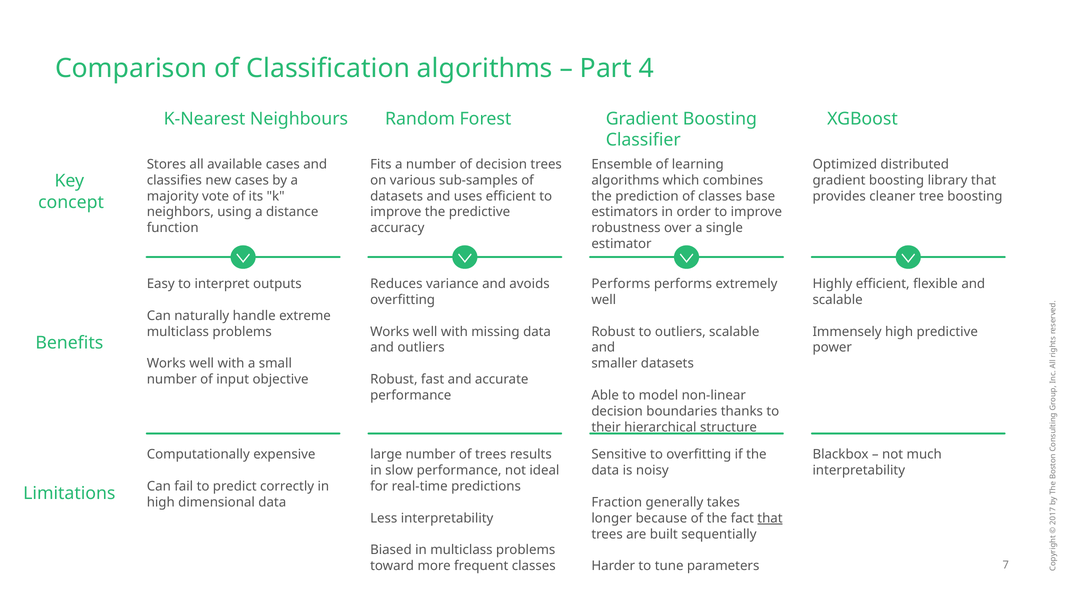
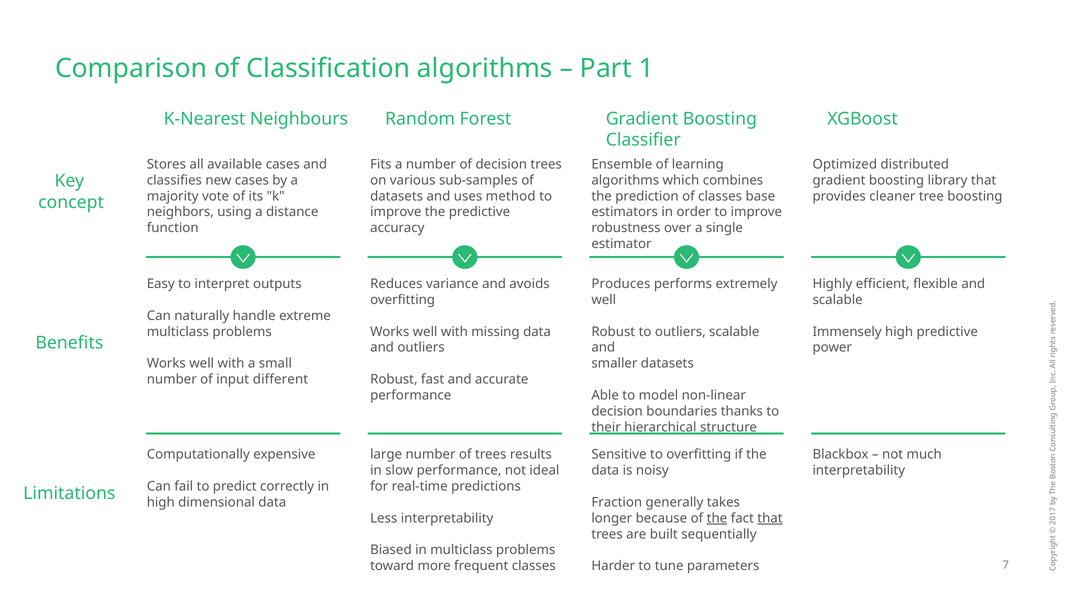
Part 4: 4 -> 1
uses efficient: efficient -> method
Performs at (621, 284): Performs -> Produces
objective: objective -> different
the at (717, 518) underline: none -> present
